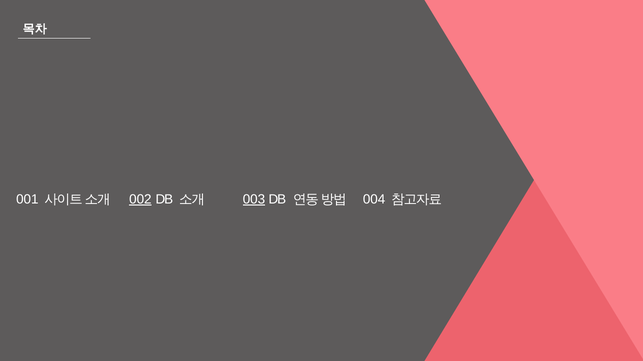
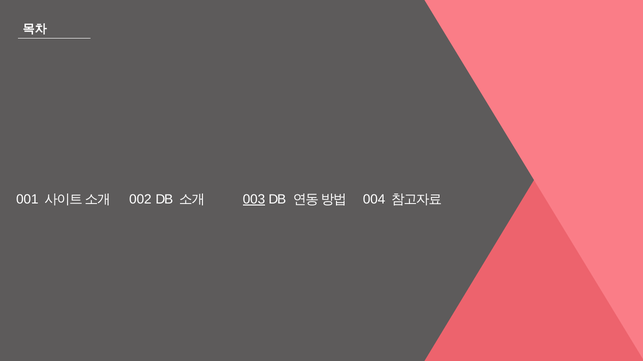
002 underline: present -> none
